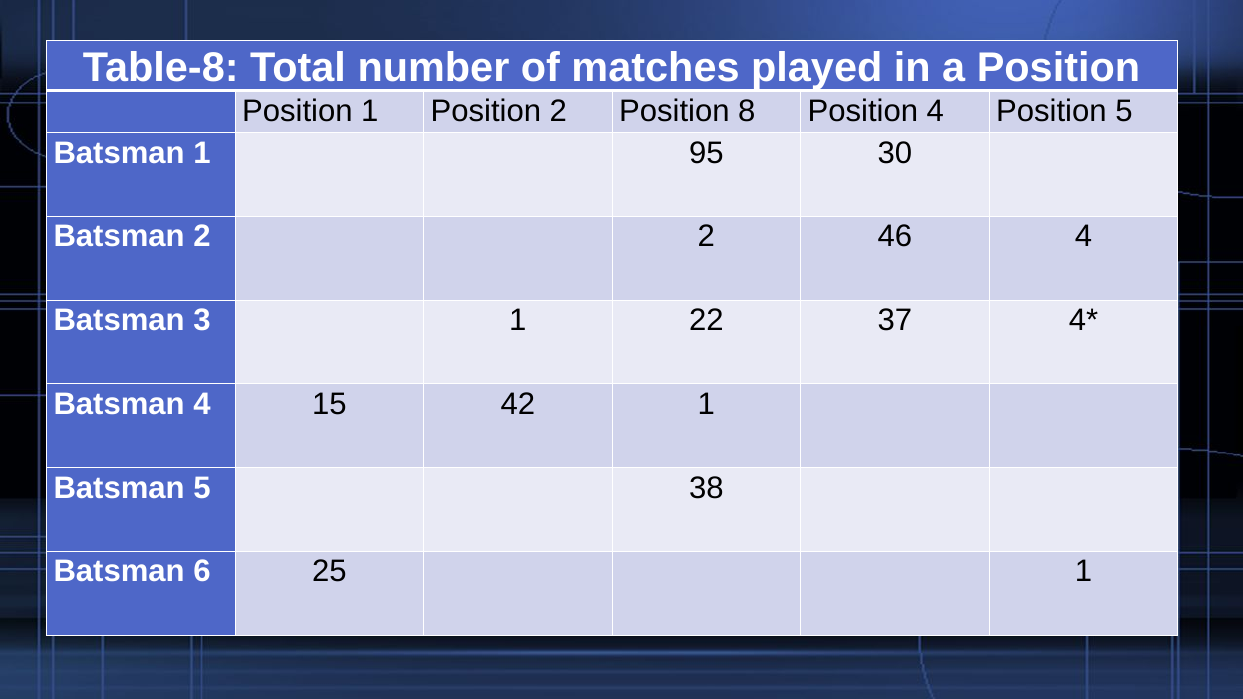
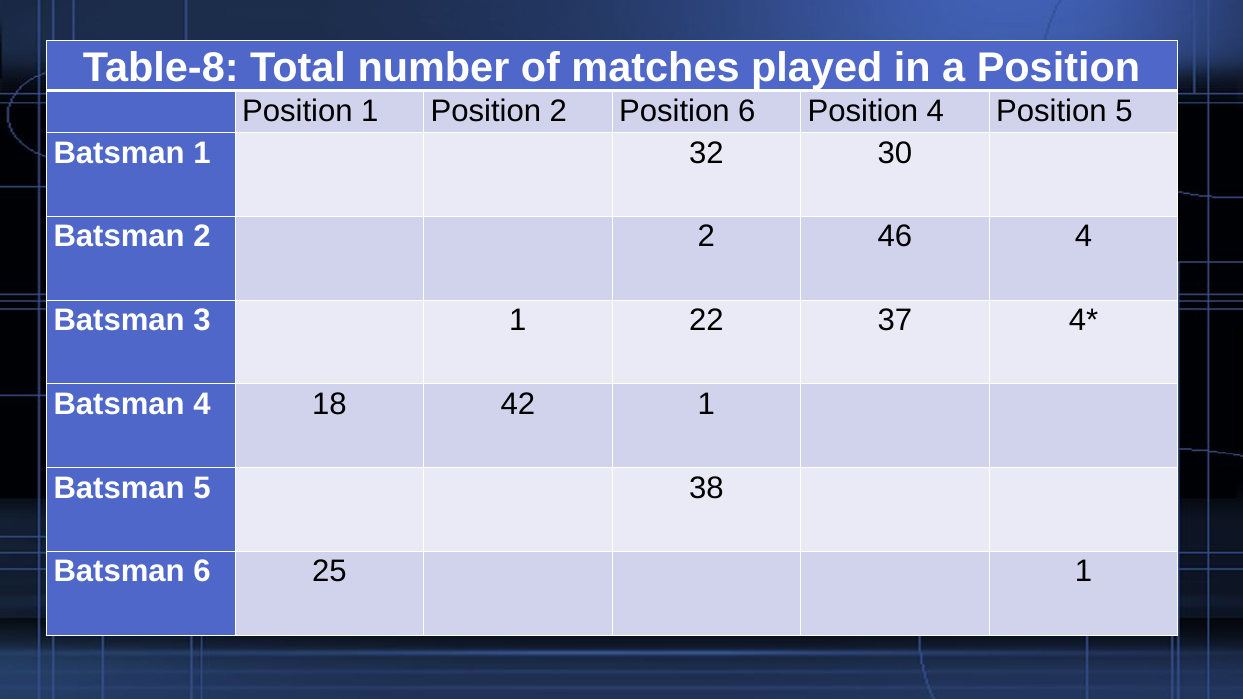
Position 8: 8 -> 6
95: 95 -> 32
15: 15 -> 18
